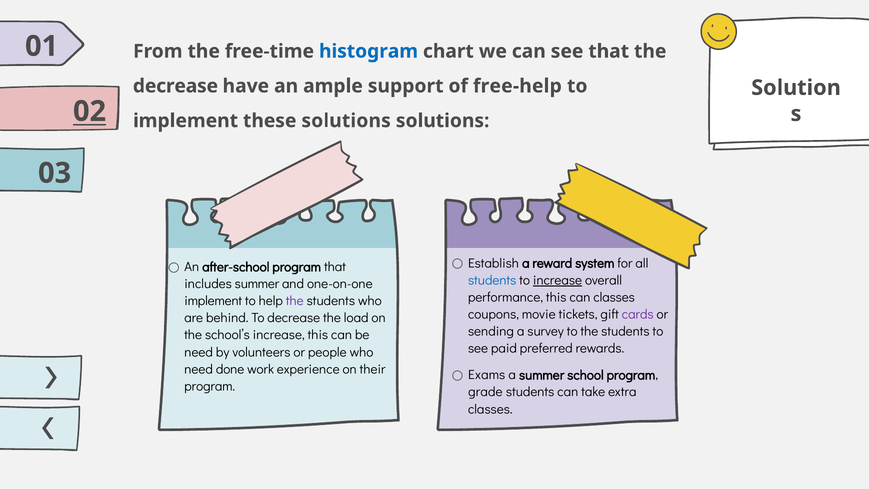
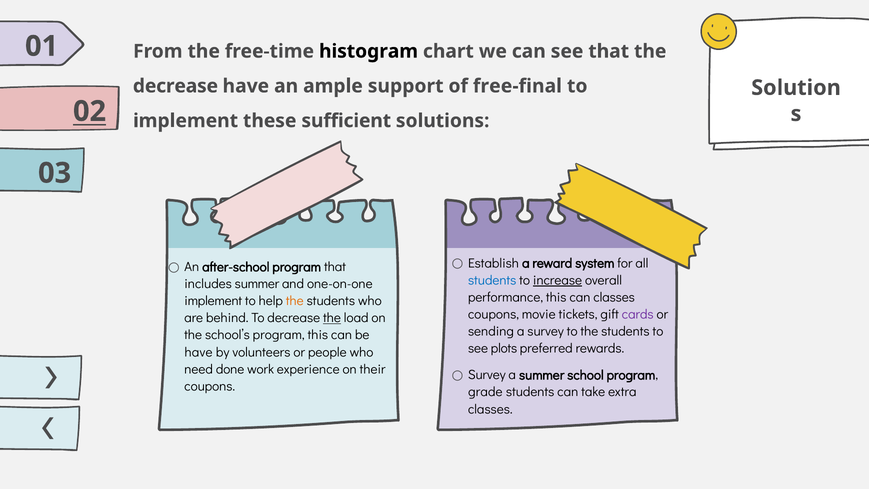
histogram colour: blue -> black
free-help: free-help -> free-final
these solutions: solutions -> sufficient
the at (295, 301) colour: purple -> orange
the at (332, 318) underline: none -> present
school’s increase: increase -> program
paid: paid -> plots
need at (199, 352): need -> have
Exams at (487, 375): Exams -> Survey
program at (210, 386): program -> coupons
